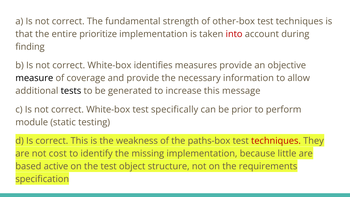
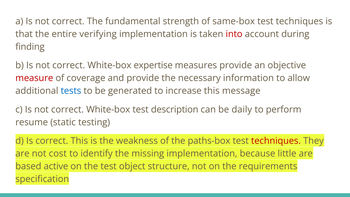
other-box: other-box -> same-box
prioritize: prioritize -> verifying
identifies: identifies -> expertise
measure colour: black -> red
tests colour: black -> blue
specifically: specifically -> description
prior: prior -> daily
module: module -> resume
